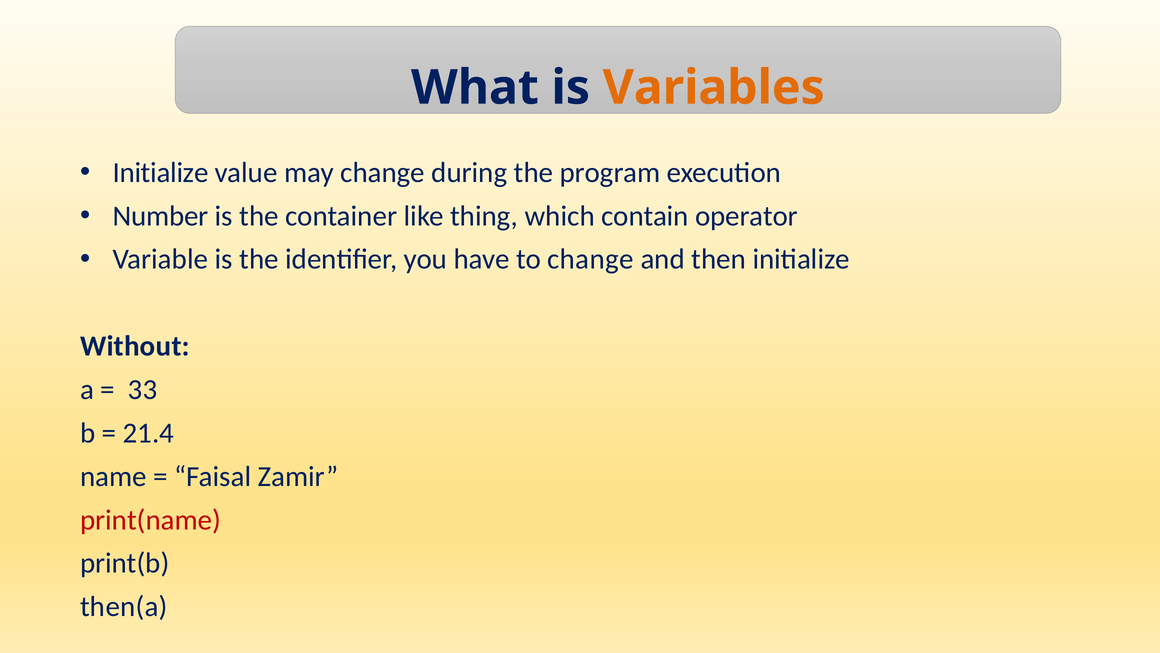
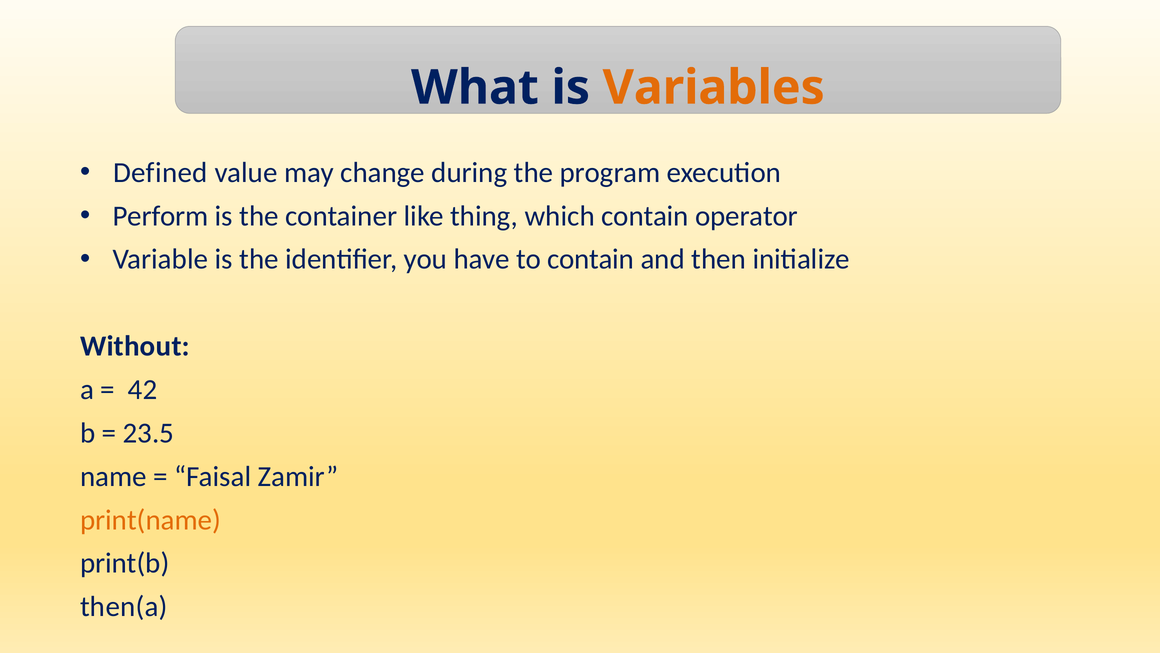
Initialize at (161, 172): Initialize -> Defined
Number: Number -> Perform
to change: change -> contain
33: 33 -> 42
21.4: 21.4 -> 23.5
print(name colour: red -> orange
